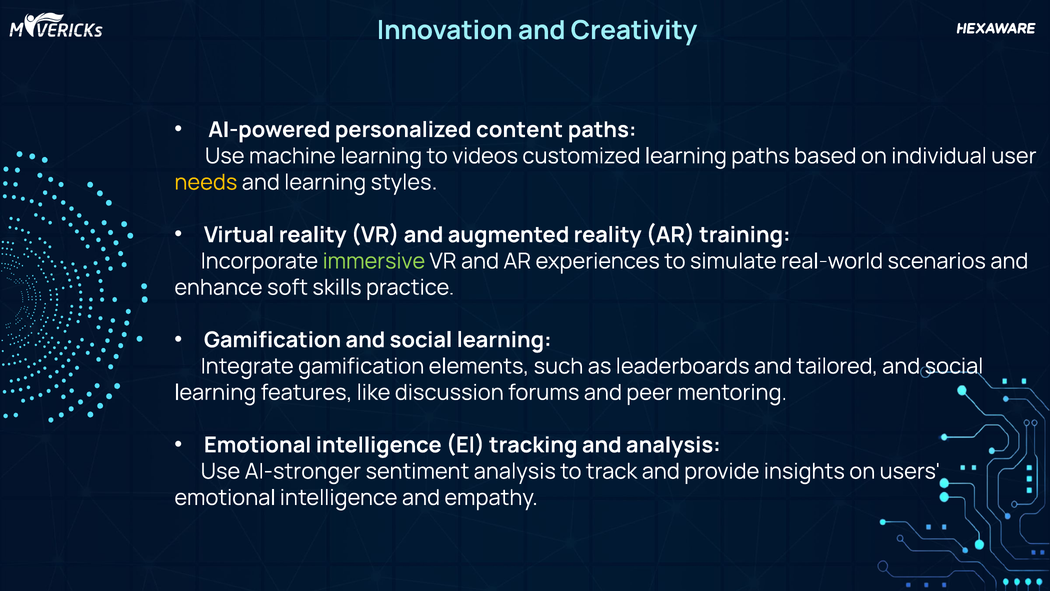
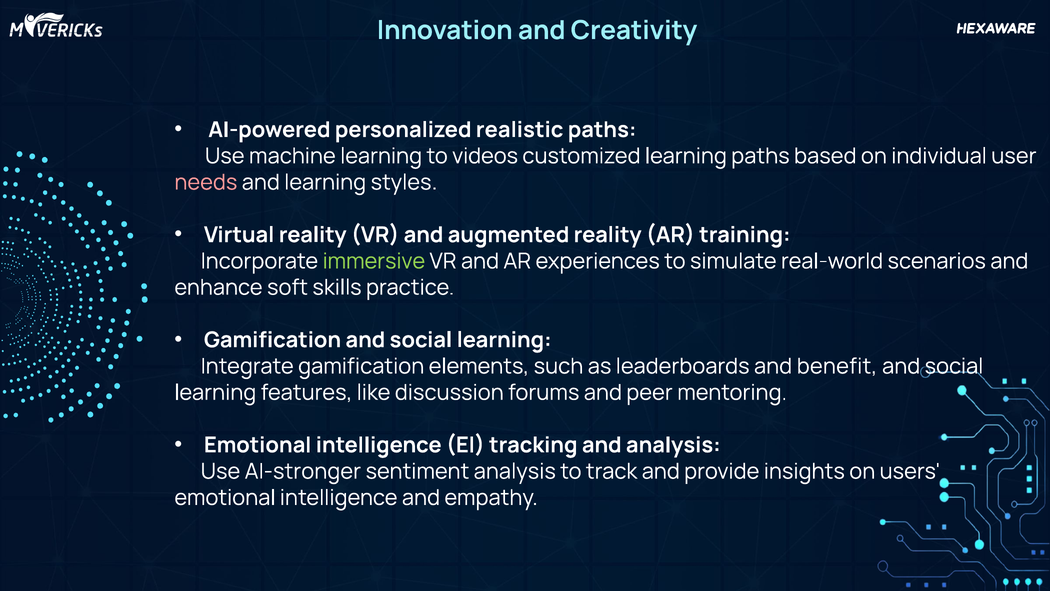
content: content -> realistic
needs colour: yellow -> pink
tailored: tailored -> benefit
